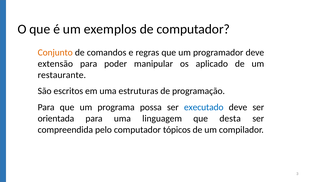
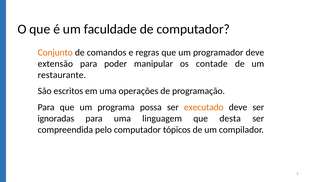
exemplos: exemplos -> faculdade
aplicado: aplicado -> contade
estruturas: estruturas -> operações
executado colour: blue -> orange
orientada: orientada -> ignoradas
